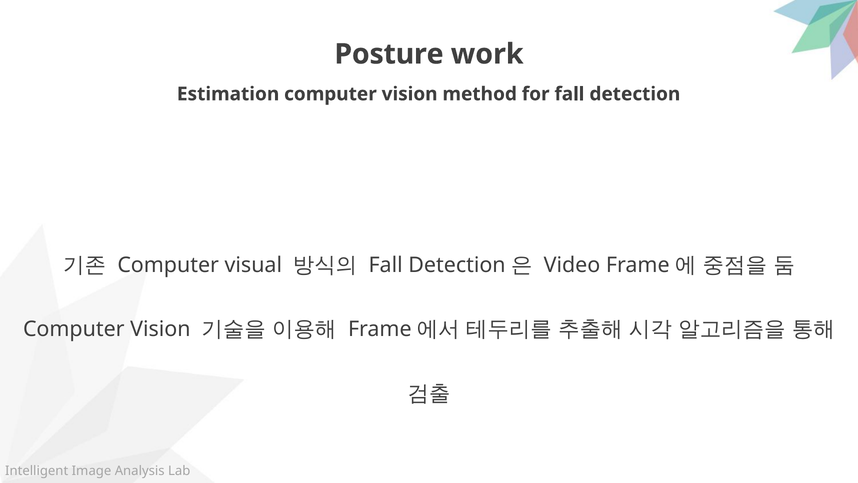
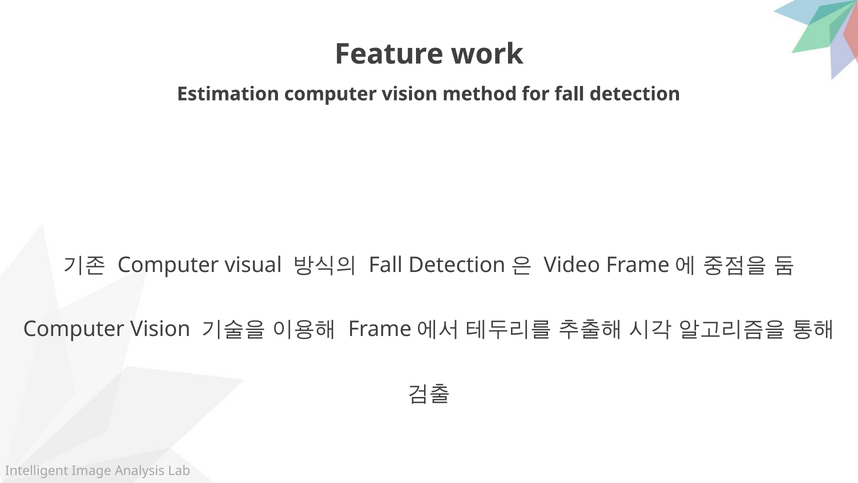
Posture: Posture -> Feature
